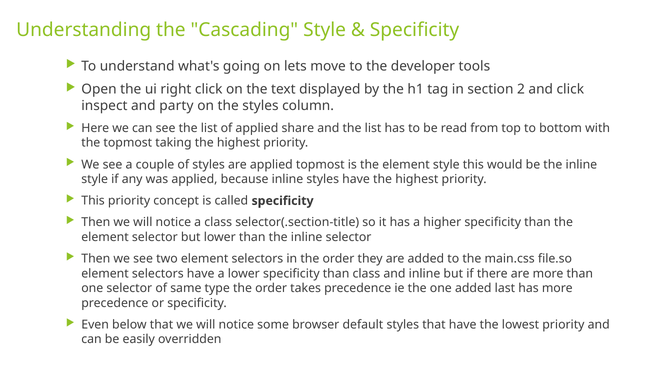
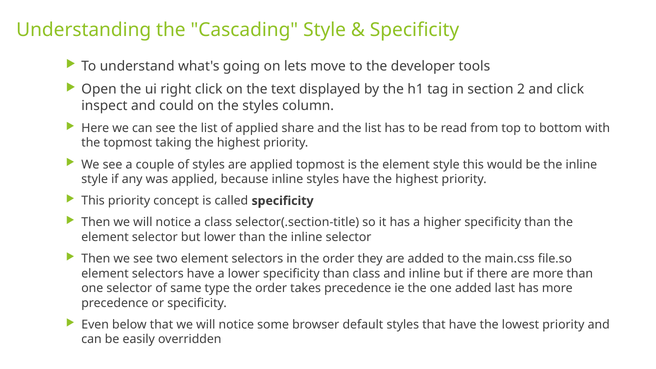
party: party -> could
